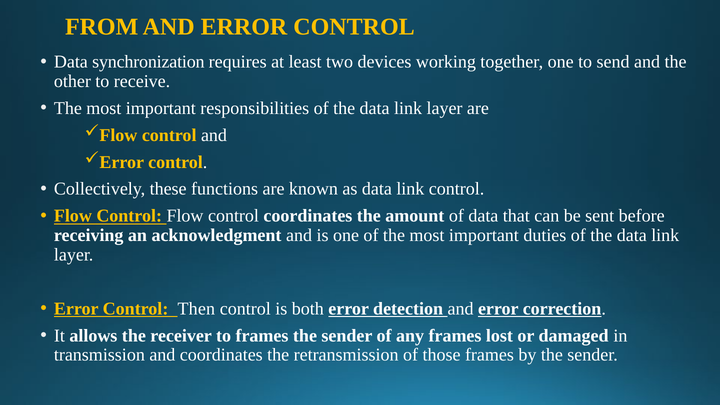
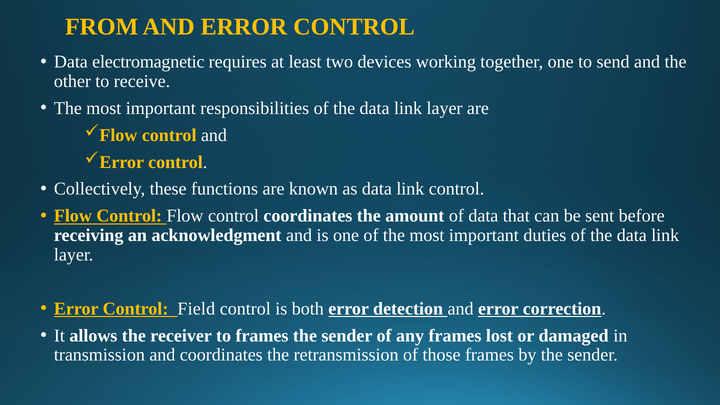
synchronization: synchronization -> electromagnetic
Then: Then -> Field
